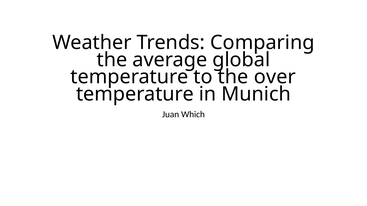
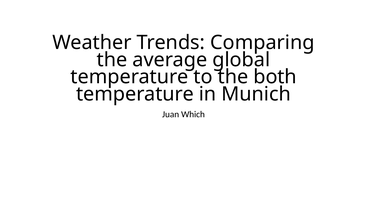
over: over -> both
